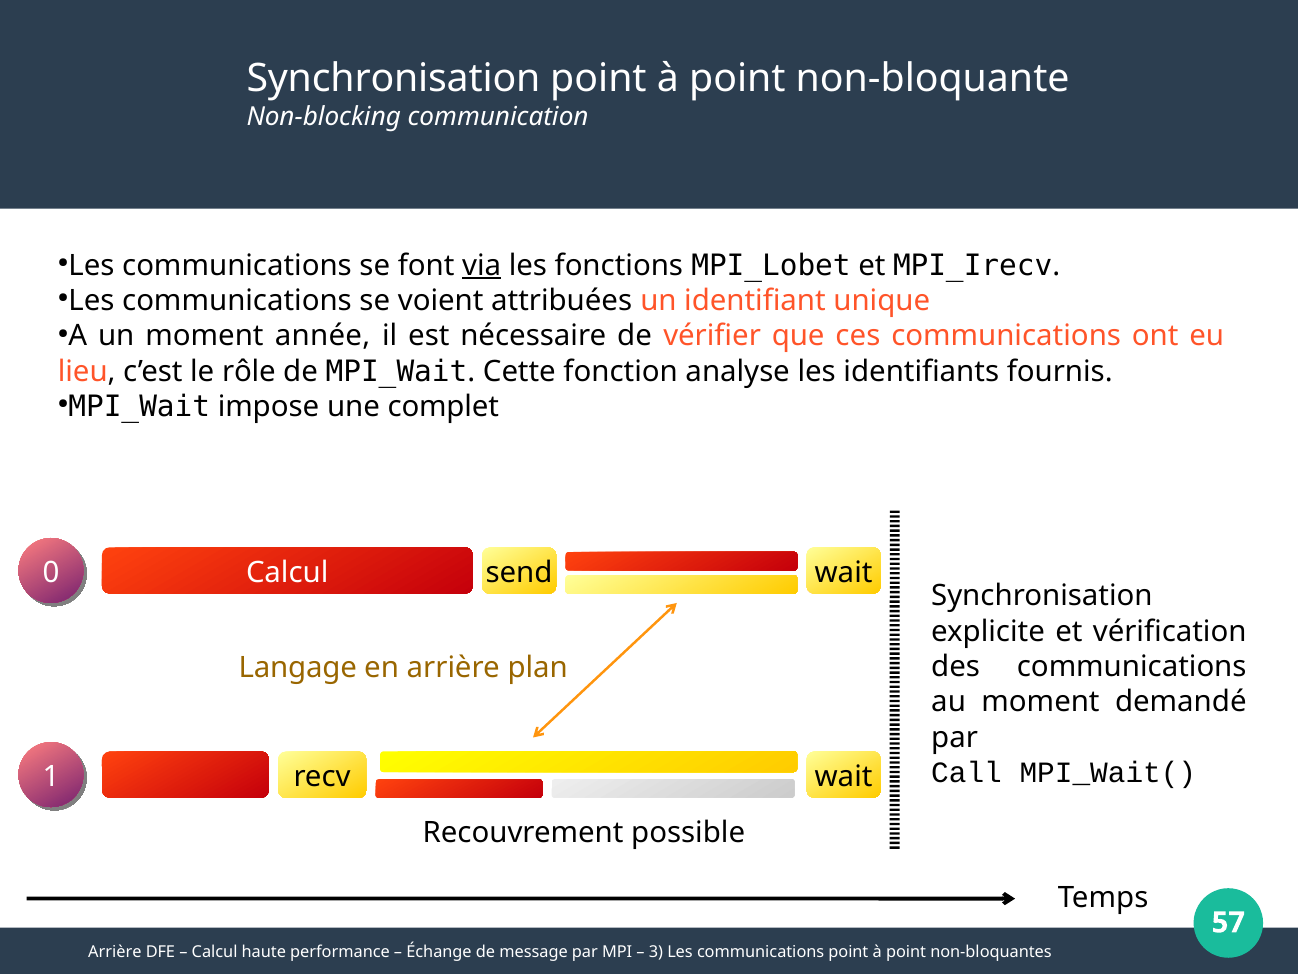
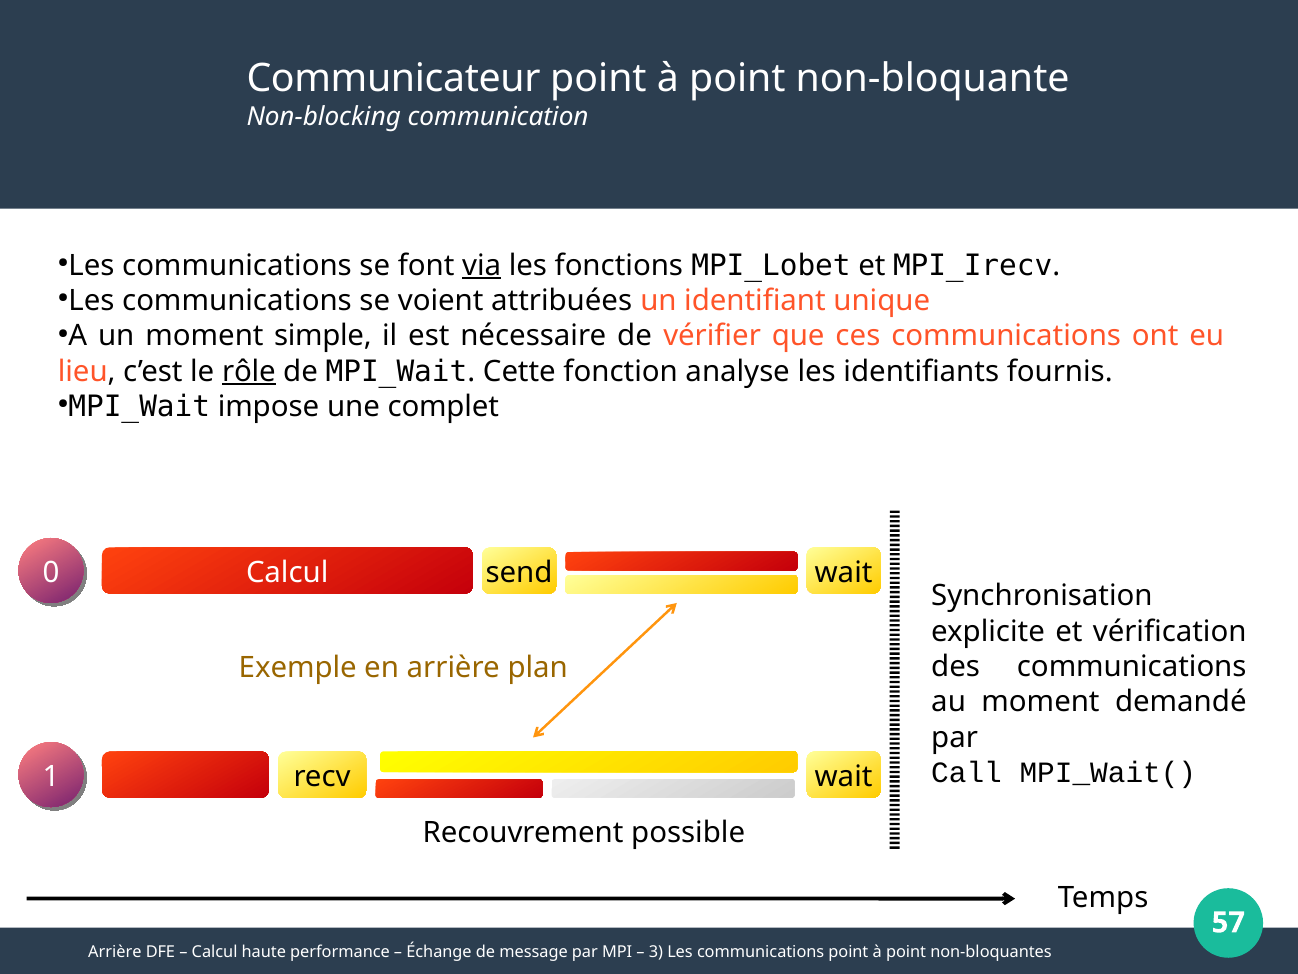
Synchronisation at (393, 78): Synchronisation -> Communicateur
année: année -> simple
rôle underline: none -> present
Langage: Langage -> Exemple
